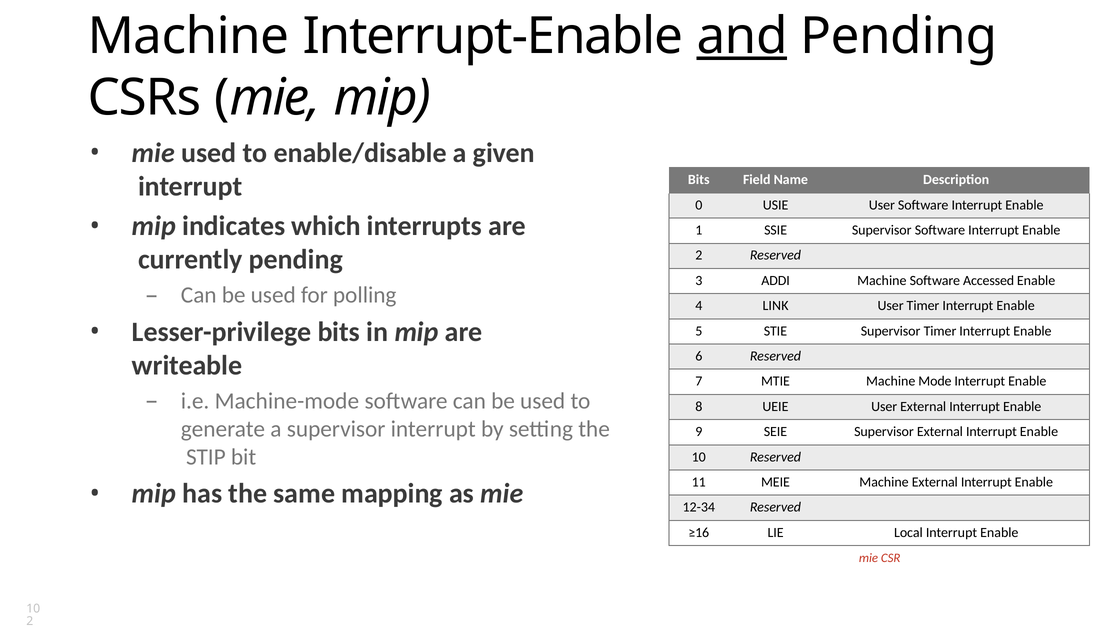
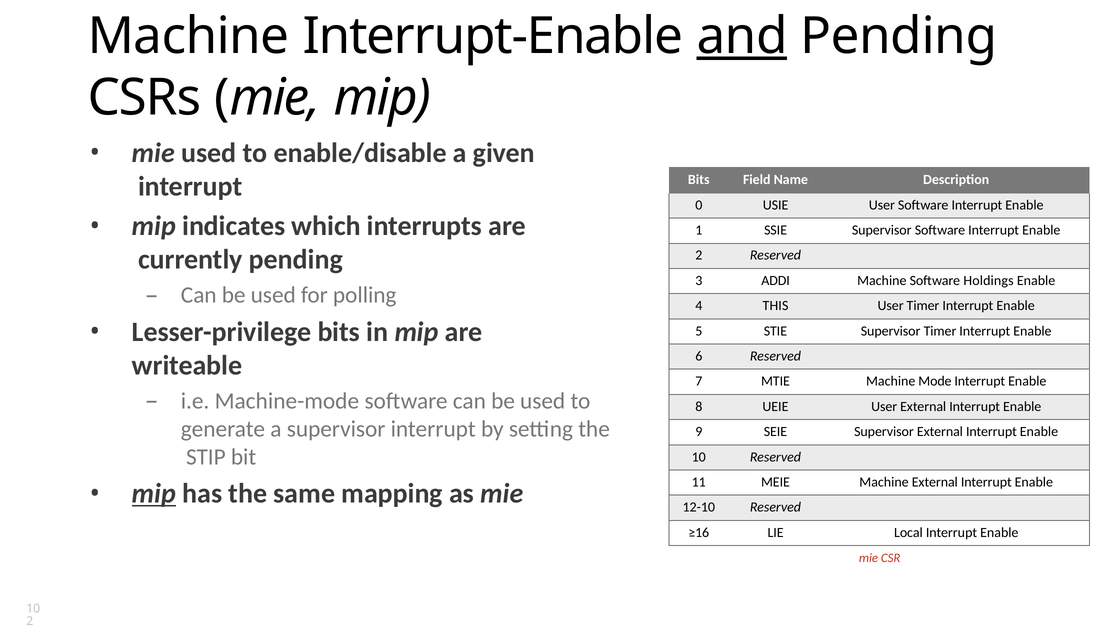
Accessed: Accessed -> Holdings
LINK: LINK -> THIS
mip at (154, 494) underline: none -> present
12-34: 12-34 -> 12-10
